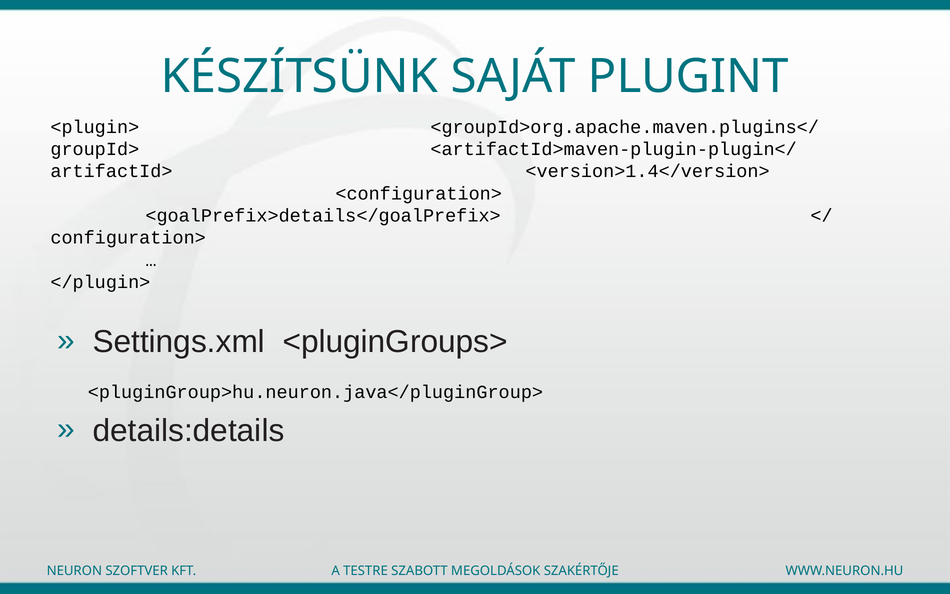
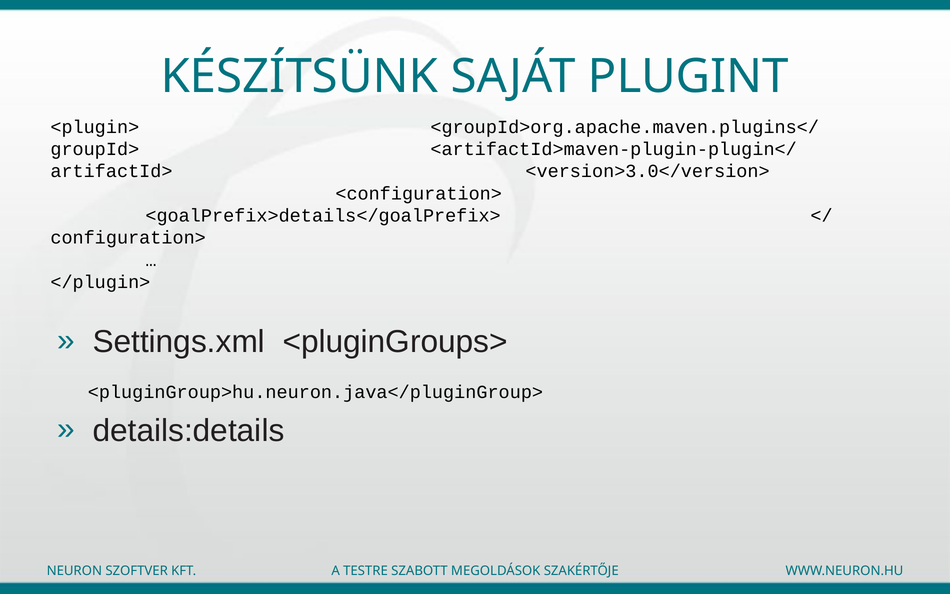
<version>1.4</version>: <version>1.4</version> -> <version>3.0</version>
